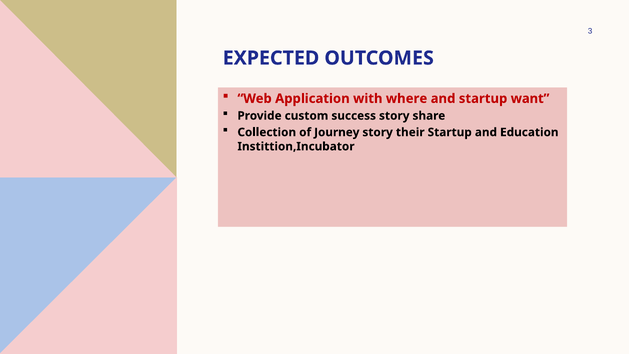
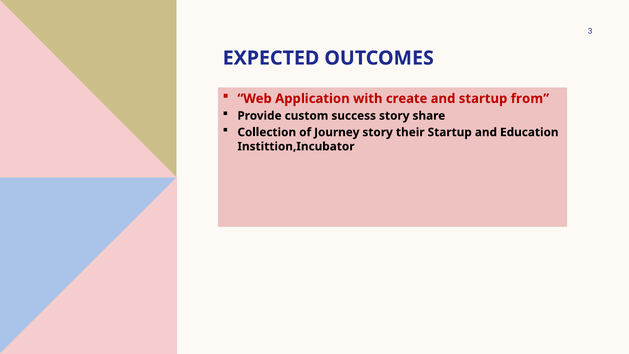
where: where -> create
want: want -> from
